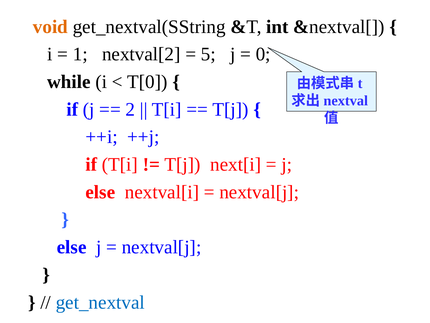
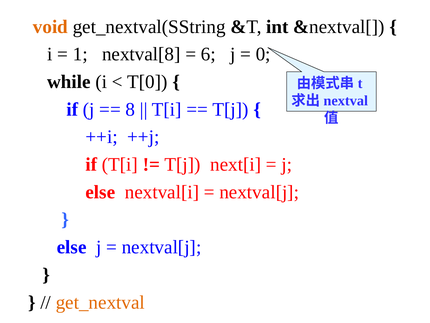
nextval[2: nextval[2 -> nextval[8
5: 5 -> 6
2: 2 -> 8
get_nextval colour: blue -> orange
